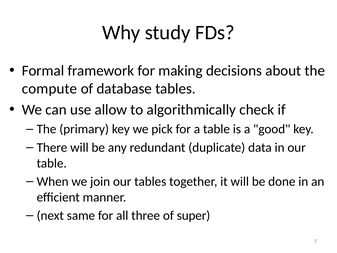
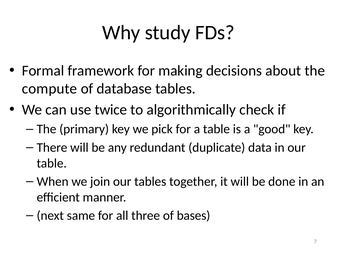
allow: allow -> twice
super: super -> bases
